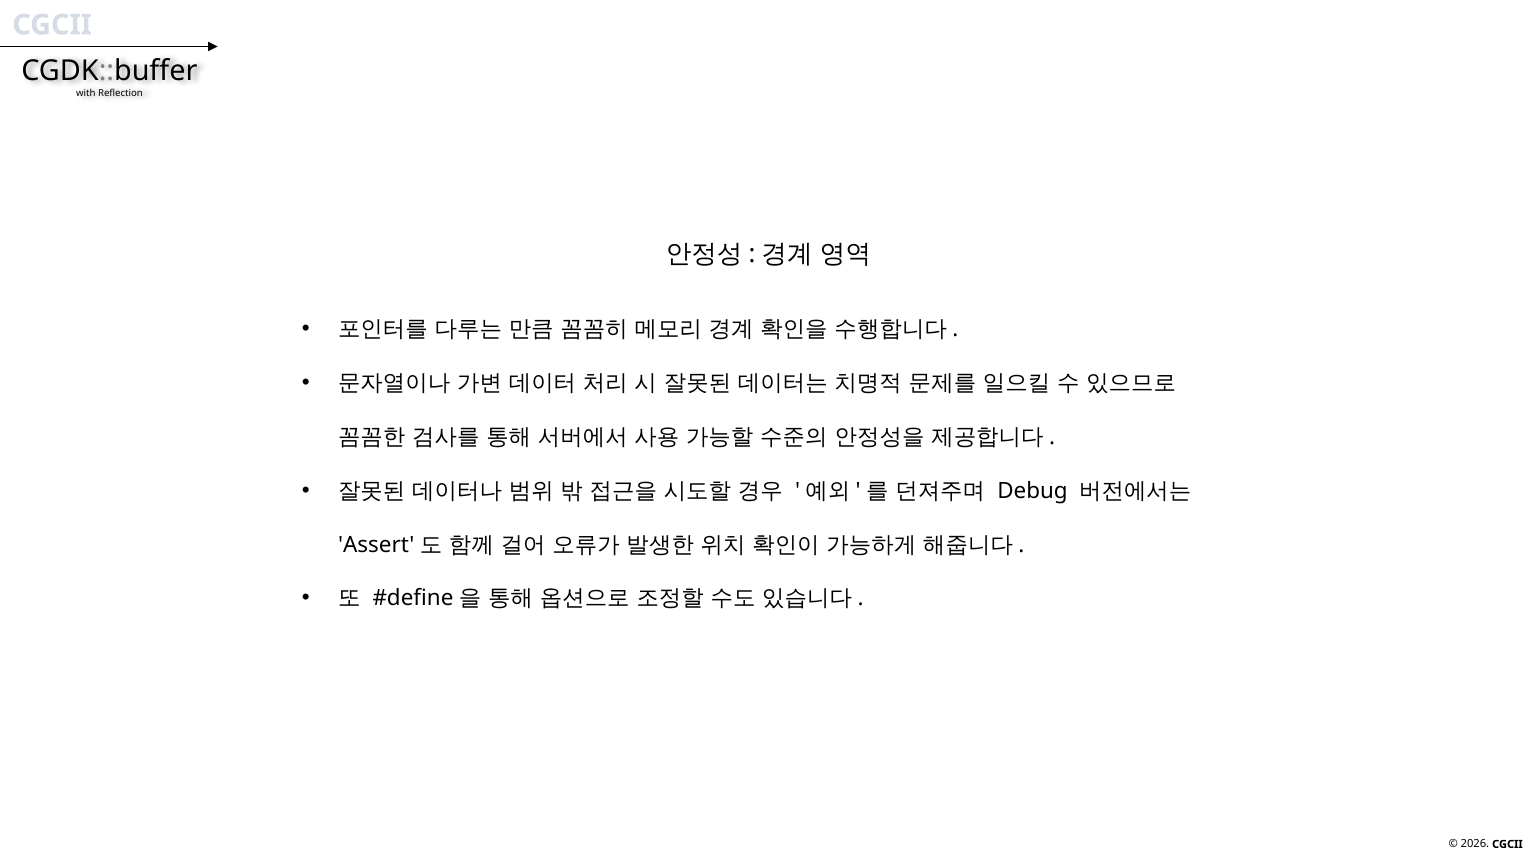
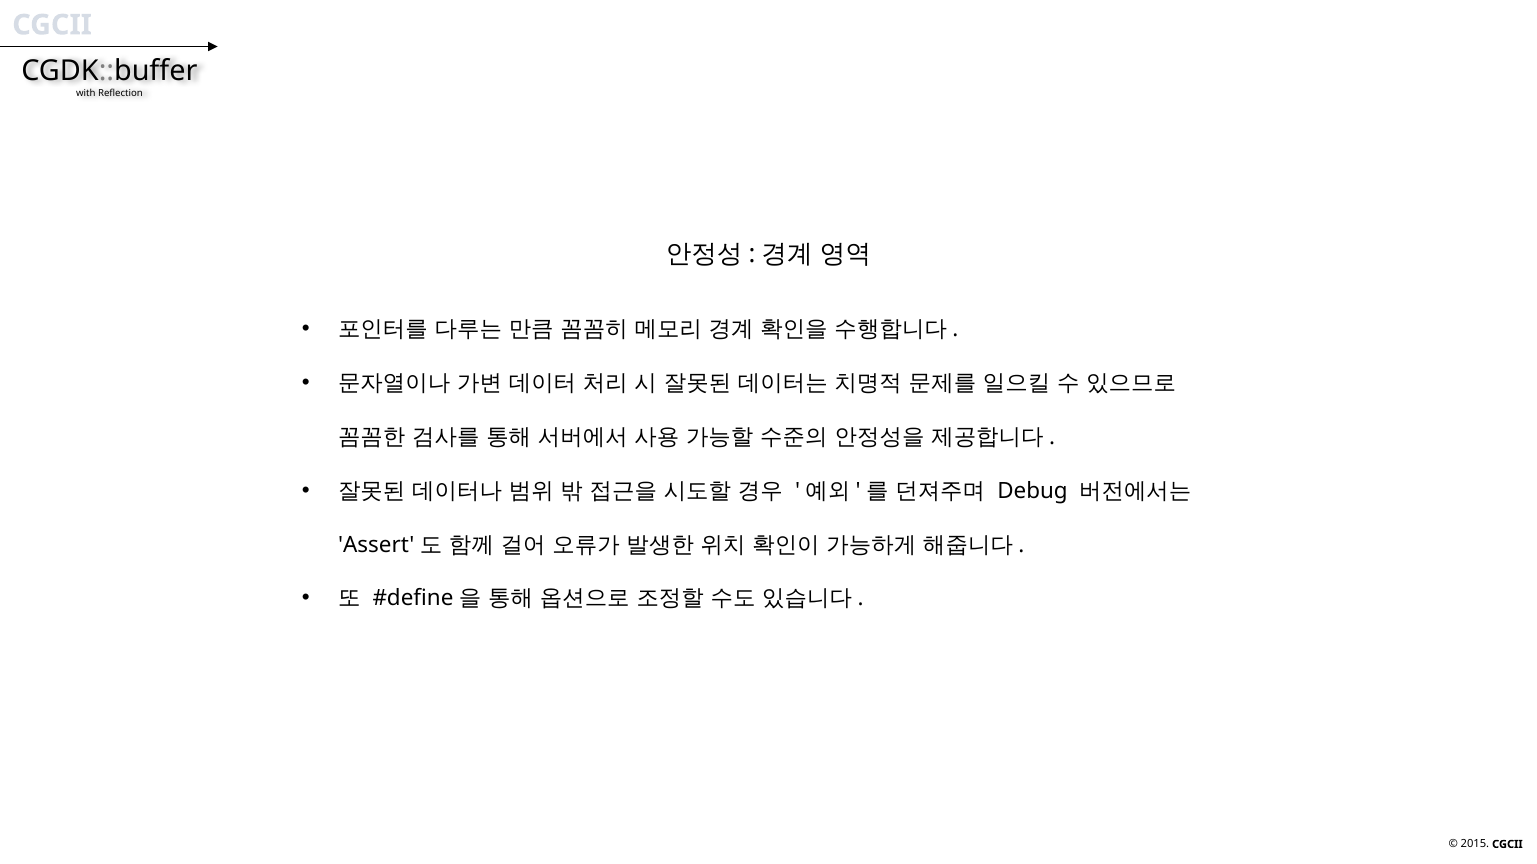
2026: 2026 -> 2015
